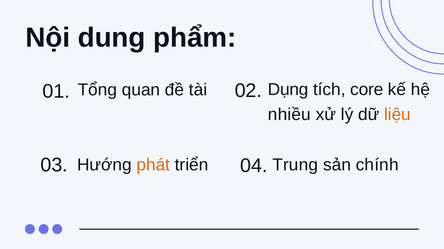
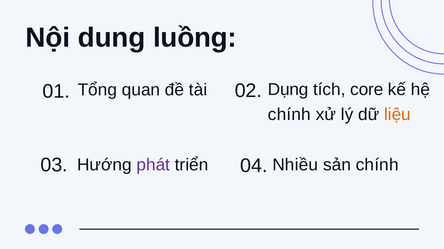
phẩm: phẩm -> luồng
nhiều at (289, 115): nhiều -> chính
phát colour: orange -> purple
Trung: Trung -> Nhiều
